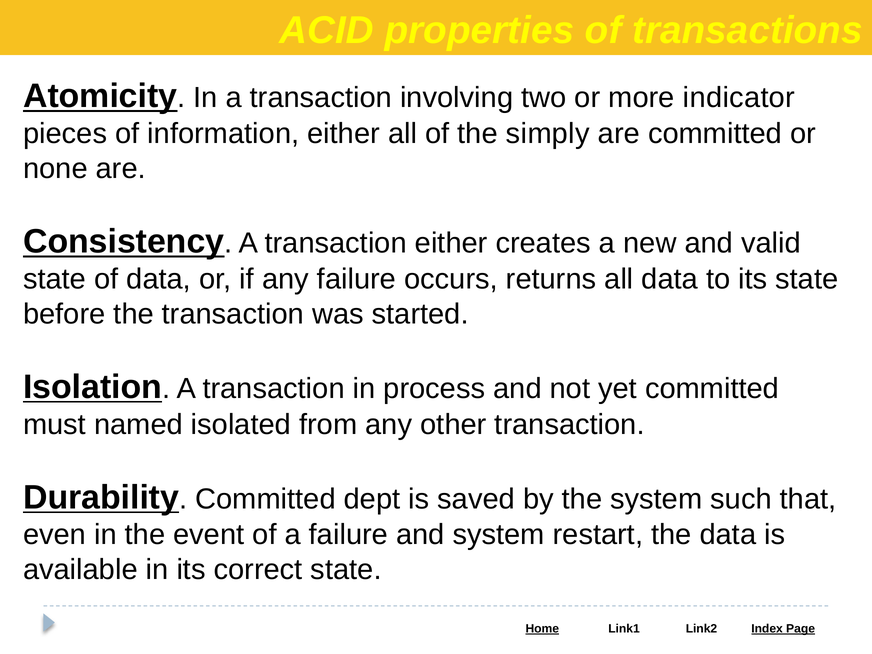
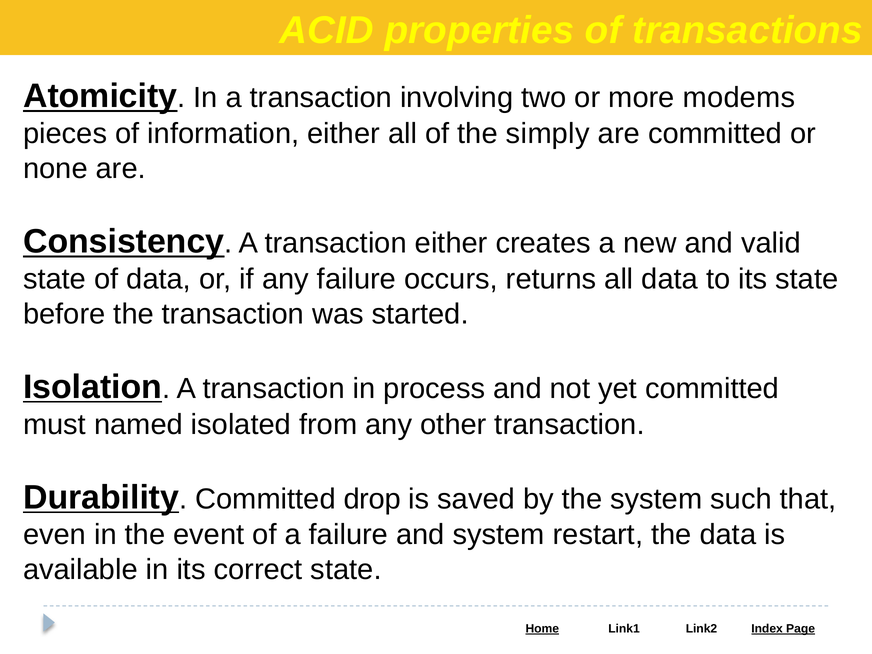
indicator: indicator -> modems
dept: dept -> drop
